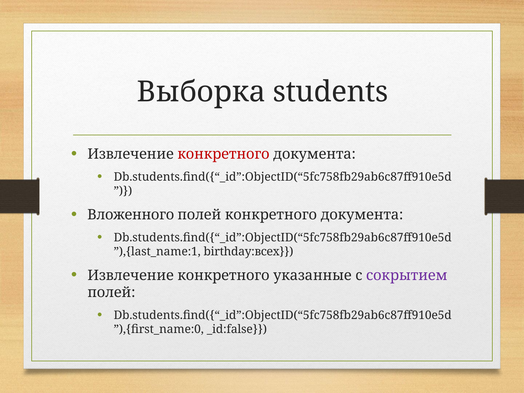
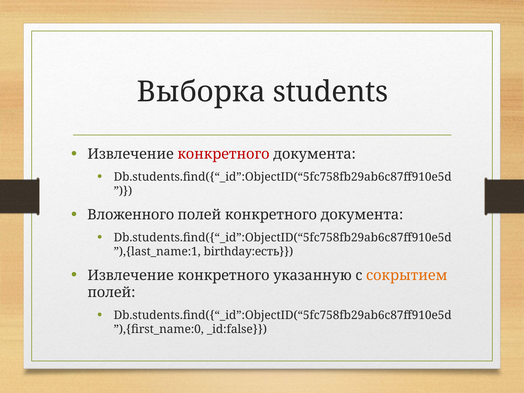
birthday:всех: birthday:всех -> birthday:есть
указанные: указанные -> указанную
сокрытием colour: purple -> orange
